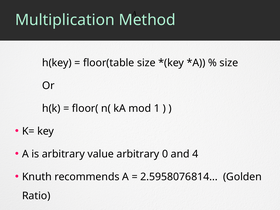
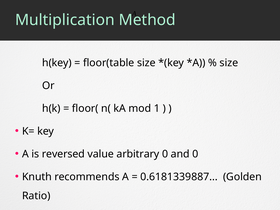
is arbitrary: arbitrary -> reversed
and 4: 4 -> 0
2.5958076814: 2.5958076814 -> 0.6181339887
